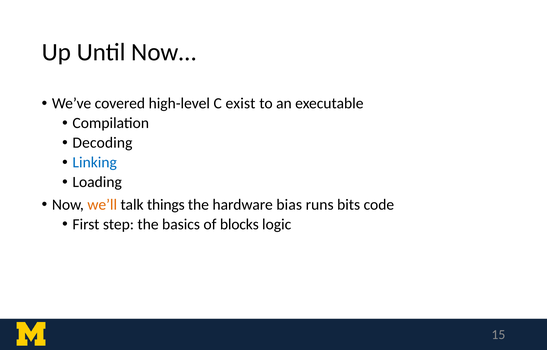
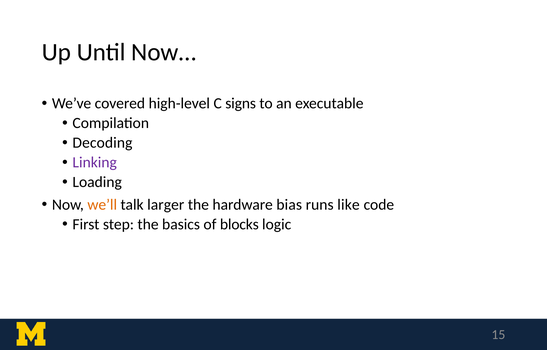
exist: exist -> signs
Linking colour: blue -> purple
things: things -> larger
bits: bits -> like
